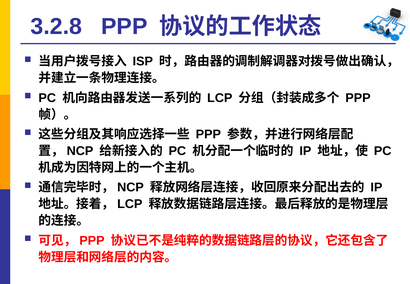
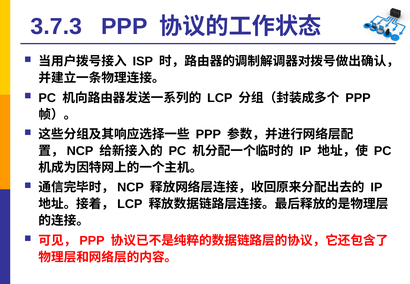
3.2.8: 3.2.8 -> 3.7.3
